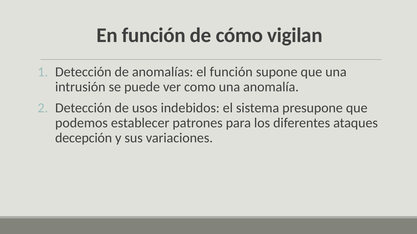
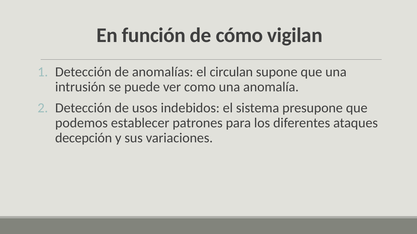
el función: función -> circulan
